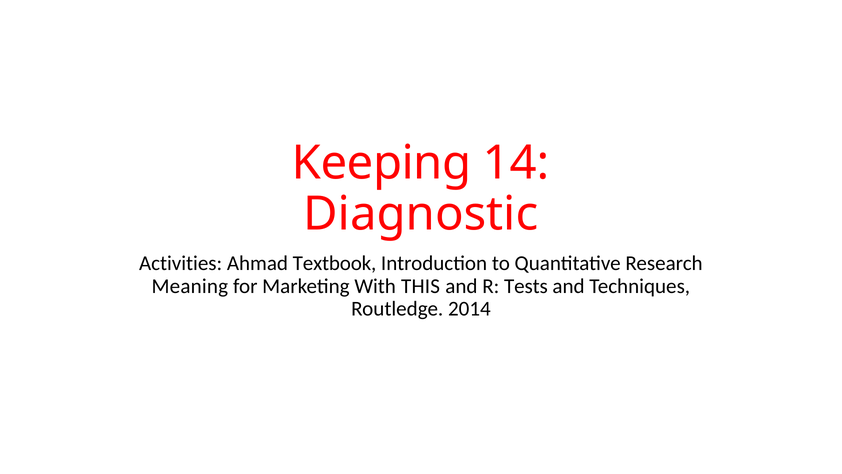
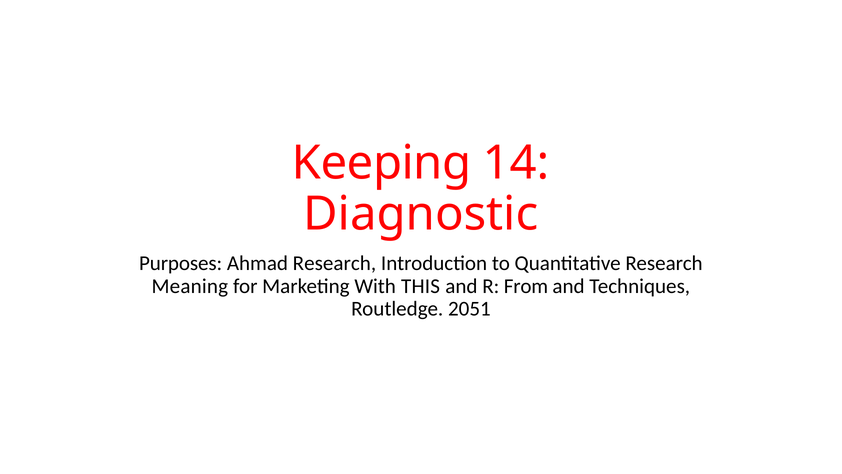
Activities: Activities -> Purposes
Ahmad Textbook: Textbook -> Research
Tests: Tests -> From
2014: 2014 -> 2051
